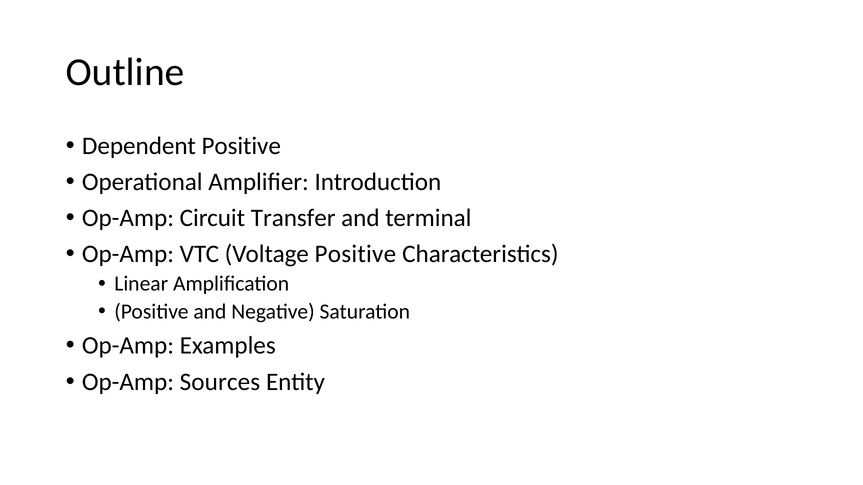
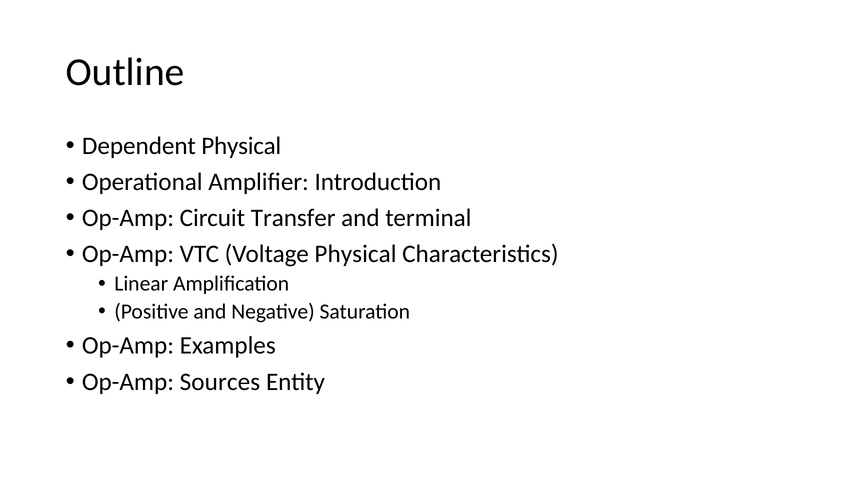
Dependent Positive: Positive -> Physical
Voltage Positive: Positive -> Physical
